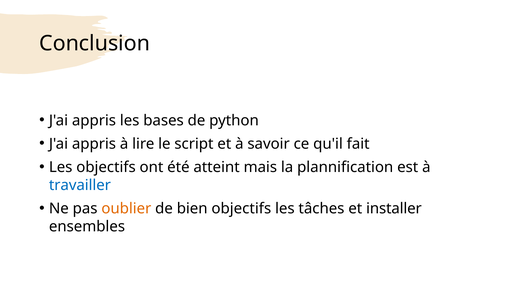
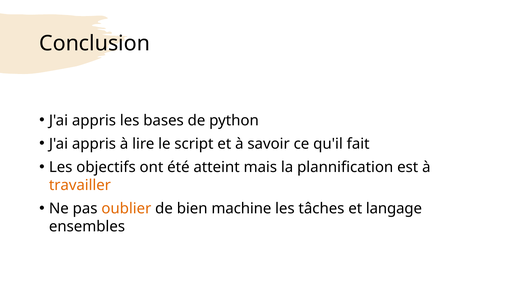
travailler colour: blue -> orange
bien objectifs: objectifs -> machine
installer: installer -> langage
